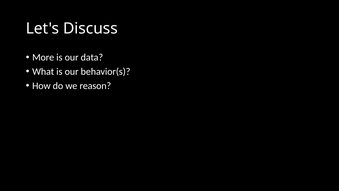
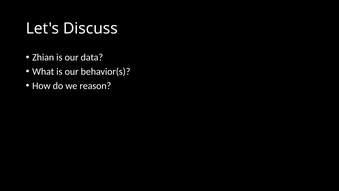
More: More -> Zhian
